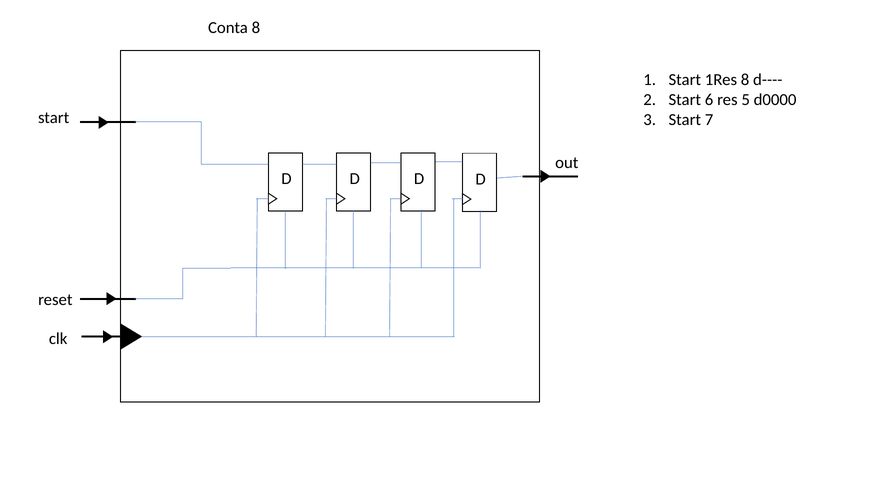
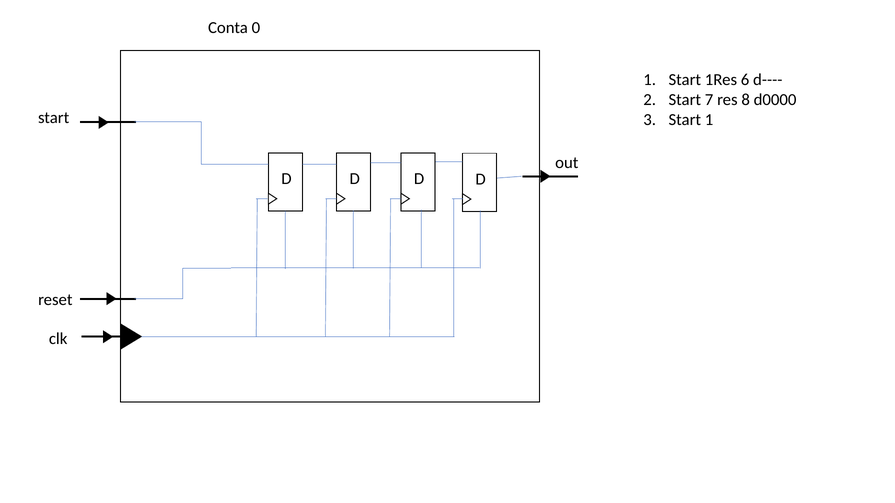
Conta 8: 8 -> 0
1Res 8: 8 -> 6
6: 6 -> 7
5: 5 -> 8
Start 7: 7 -> 1
